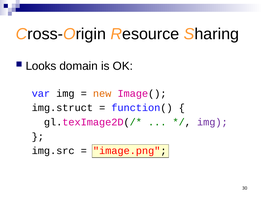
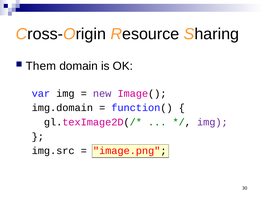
Looks: Looks -> Them
new colour: orange -> purple
img.struct: img.struct -> img.domain
